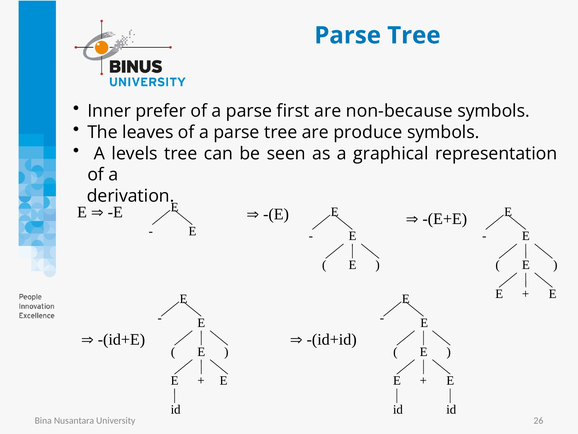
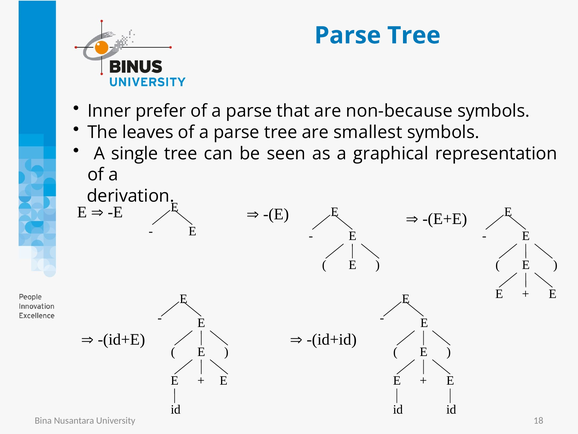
first: first -> that
produce: produce -> smallest
levels: levels -> single
26: 26 -> 18
